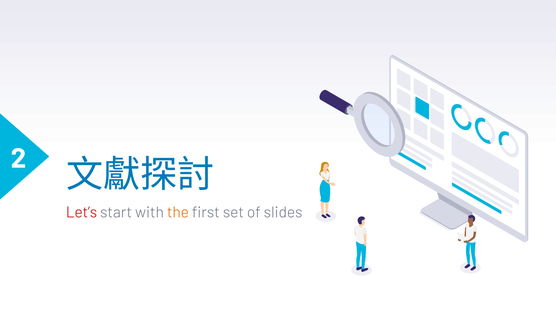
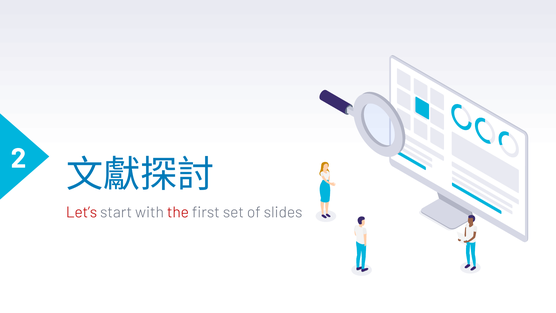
the colour: orange -> red
